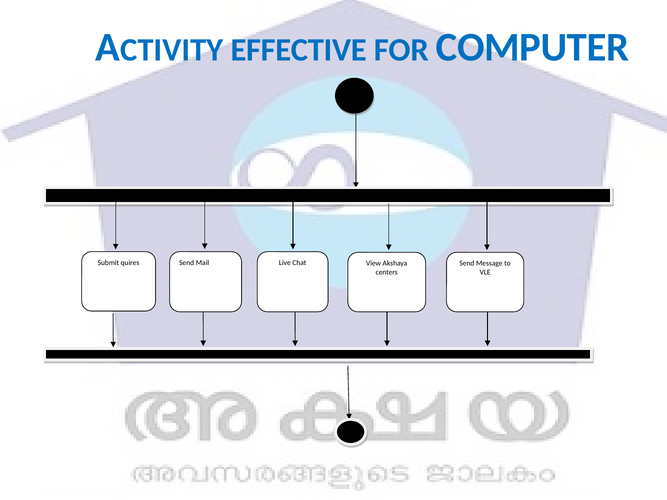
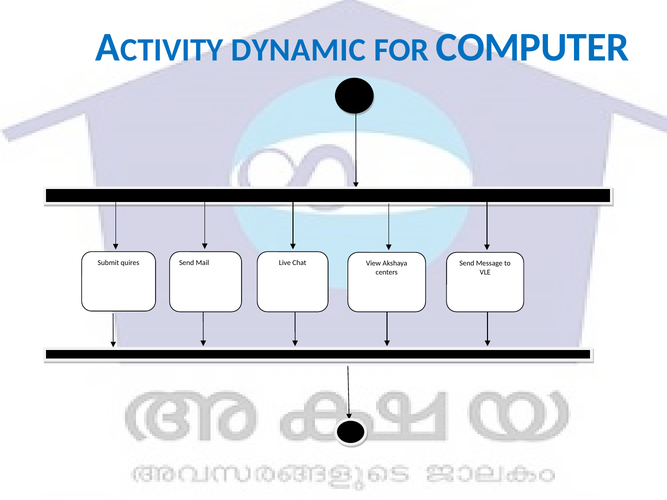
EFFECTIVE: EFFECTIVE -> DYNAMIC
